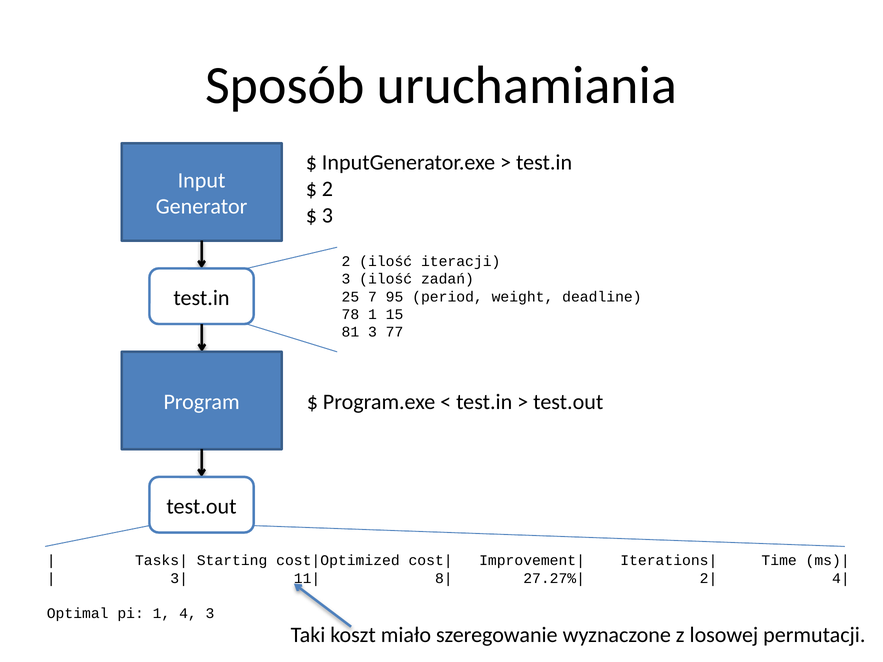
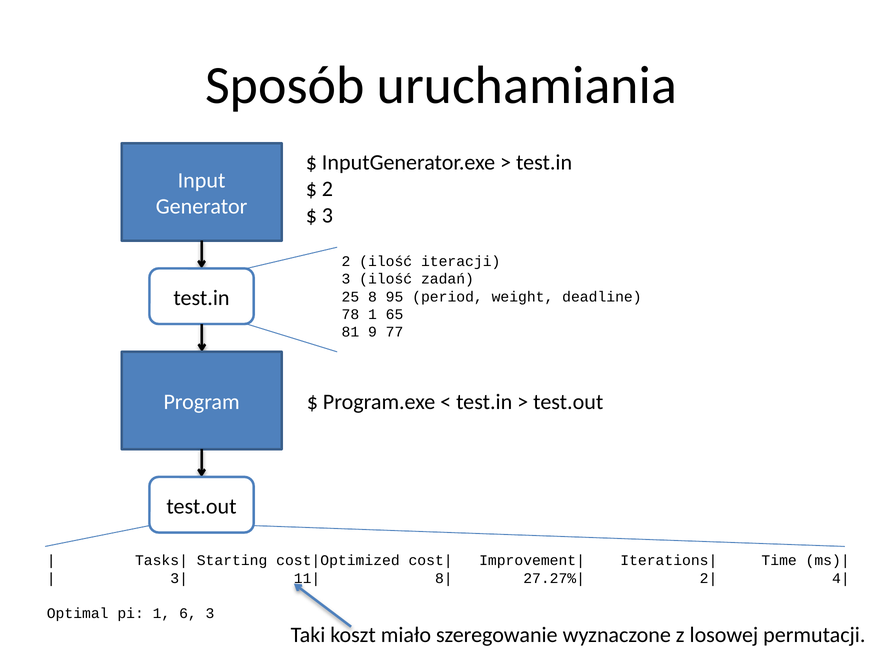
7: 7 -> 8
15: 15 -> 65
81 3: 3 -> 9
4: 4 -> 6
